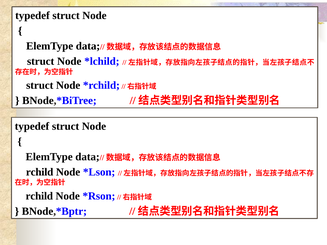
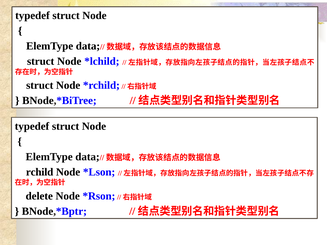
rchild at (39, 196): rchild -> delete
